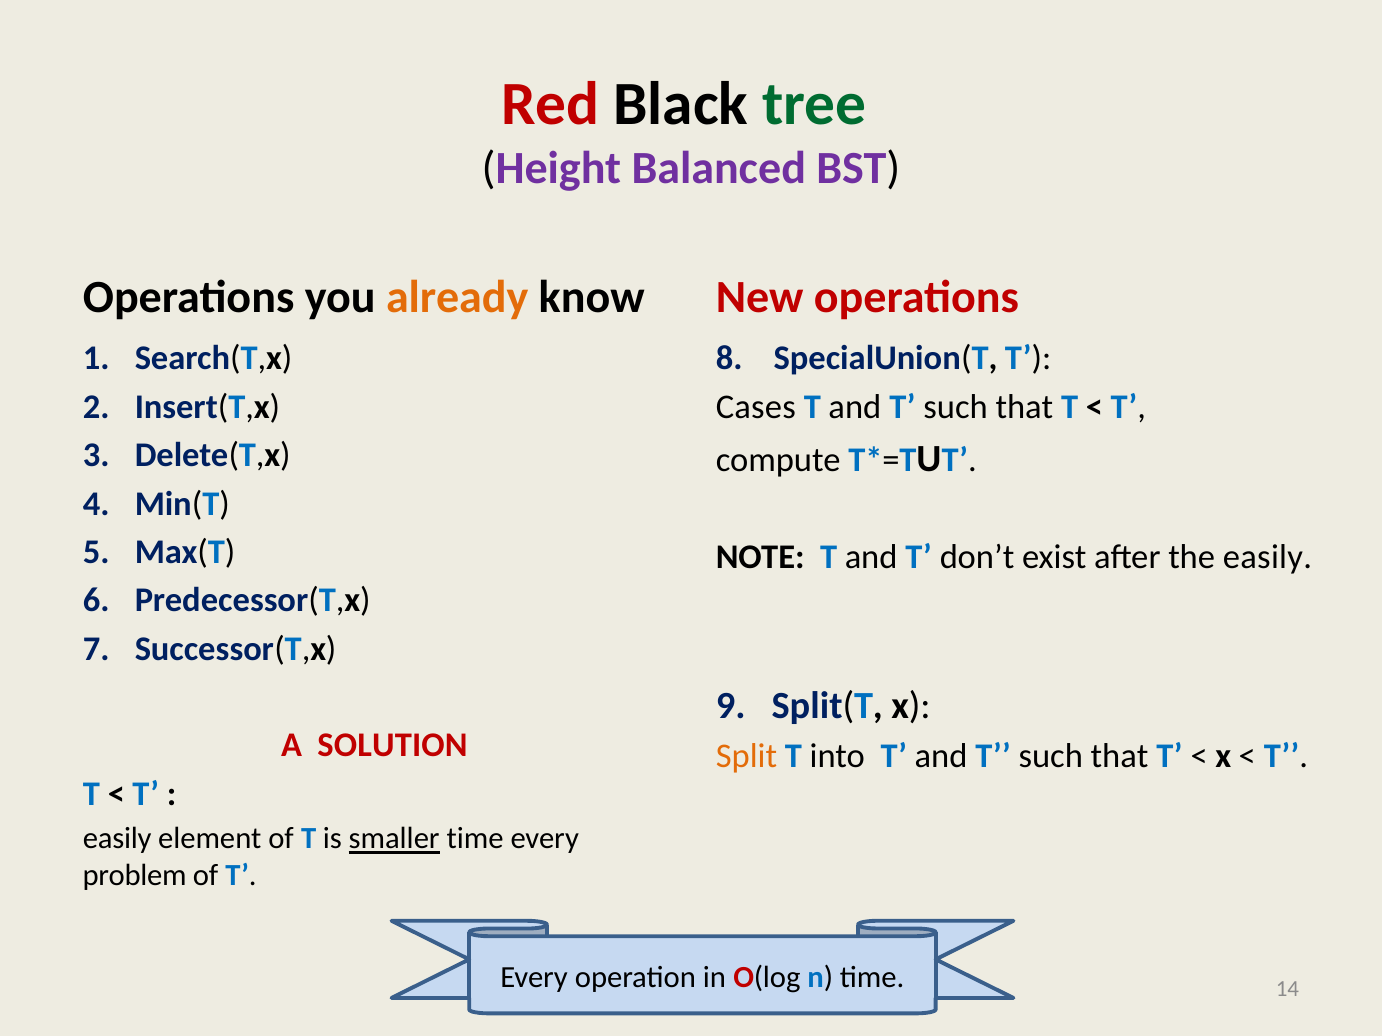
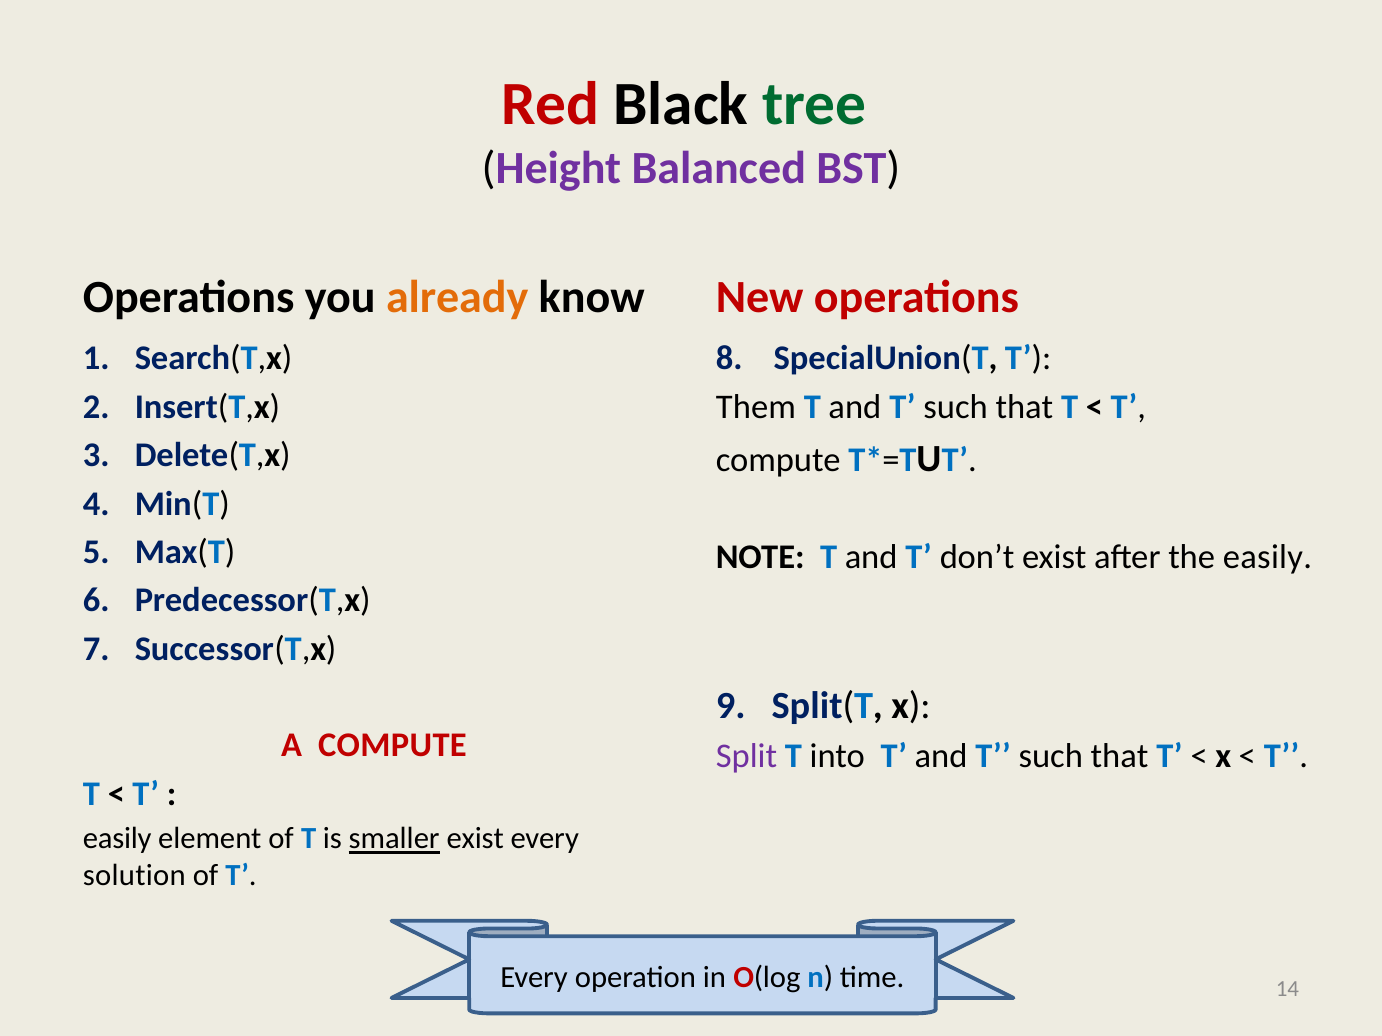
Cases: Cases -> Them
A SOLUTION: SOLUTION -> COMPUTE
Split colour: orange -> purple
smaller time: time -> exist
problem: problem -> solution
